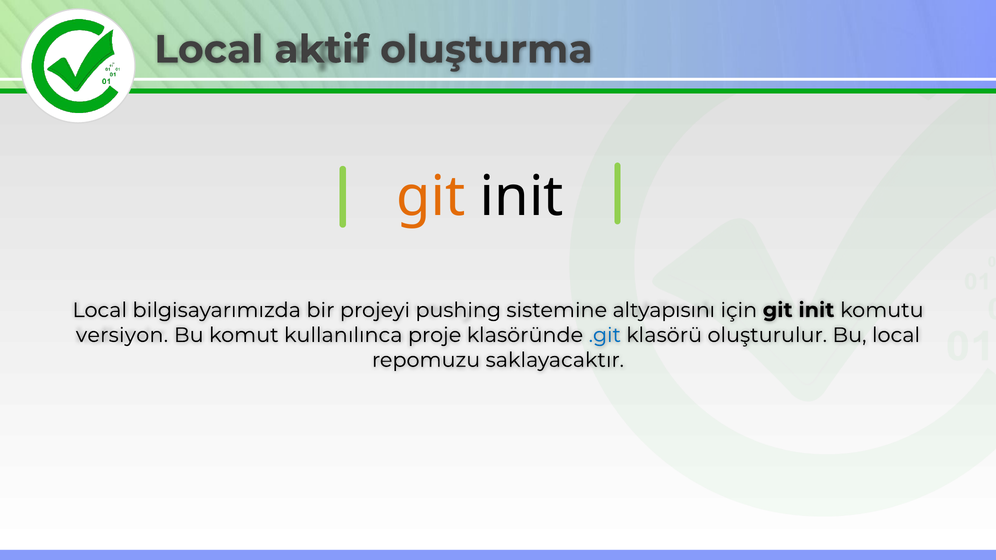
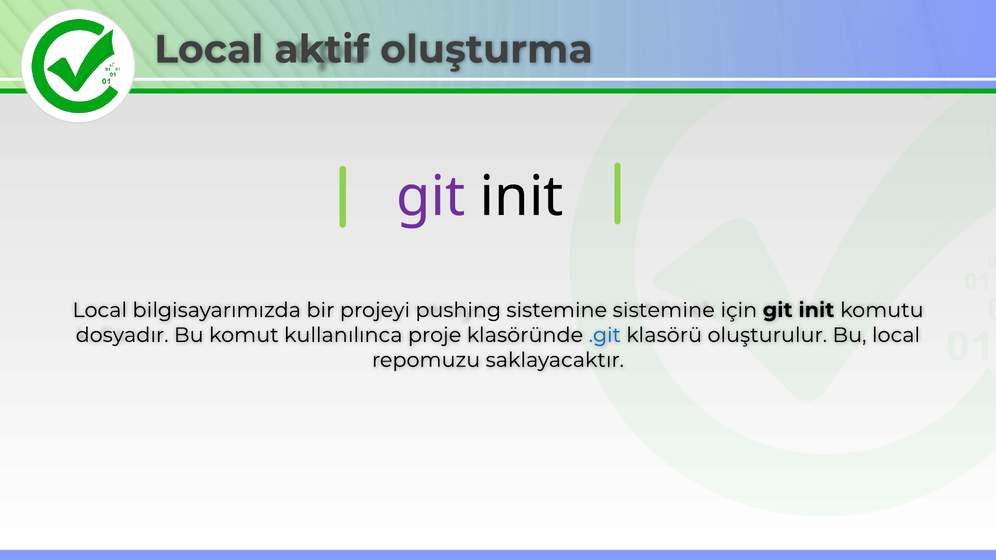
git at (431, 197) colour: orange -> purple
sistemine altyapısını: altyapısını -> sistemine
versiyon: versiyon -> dosyadır
